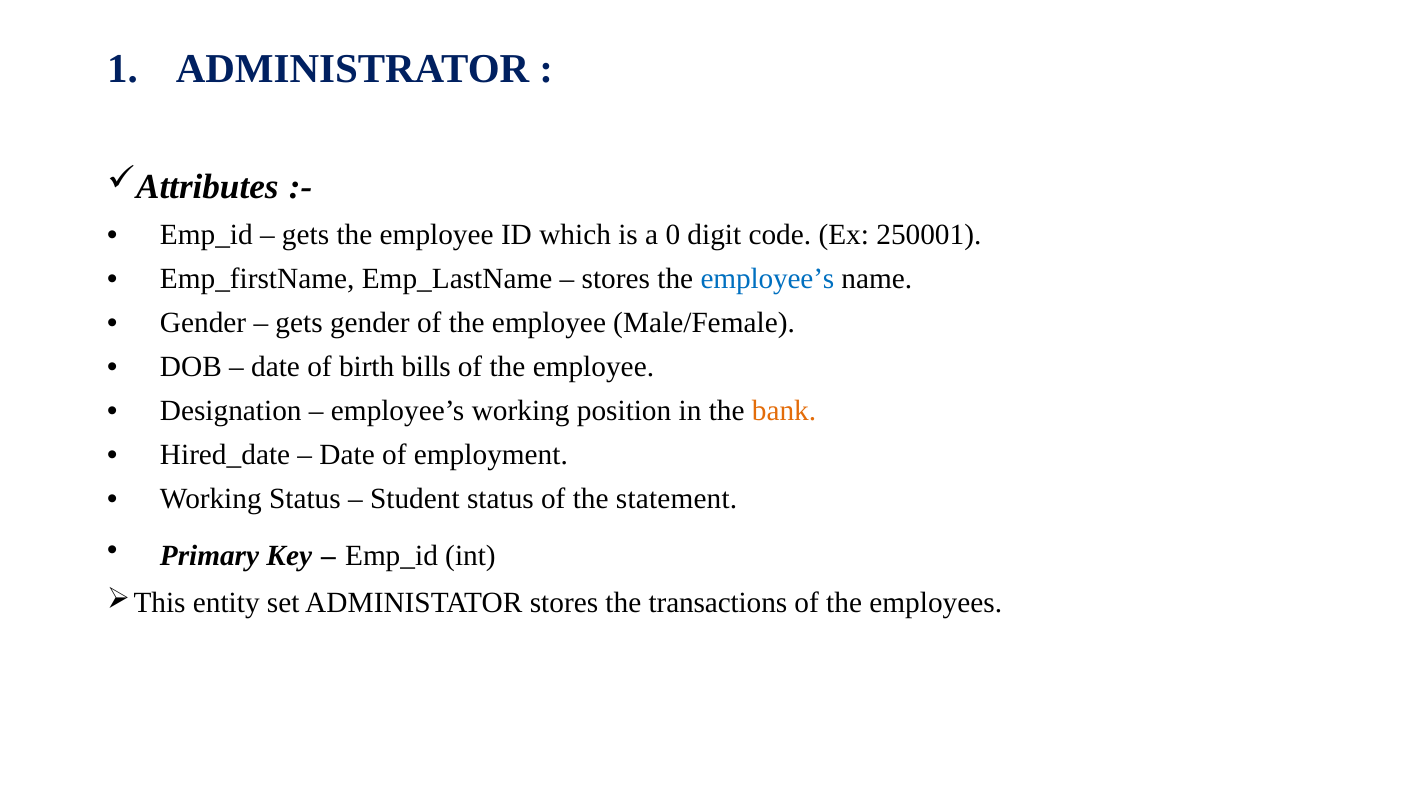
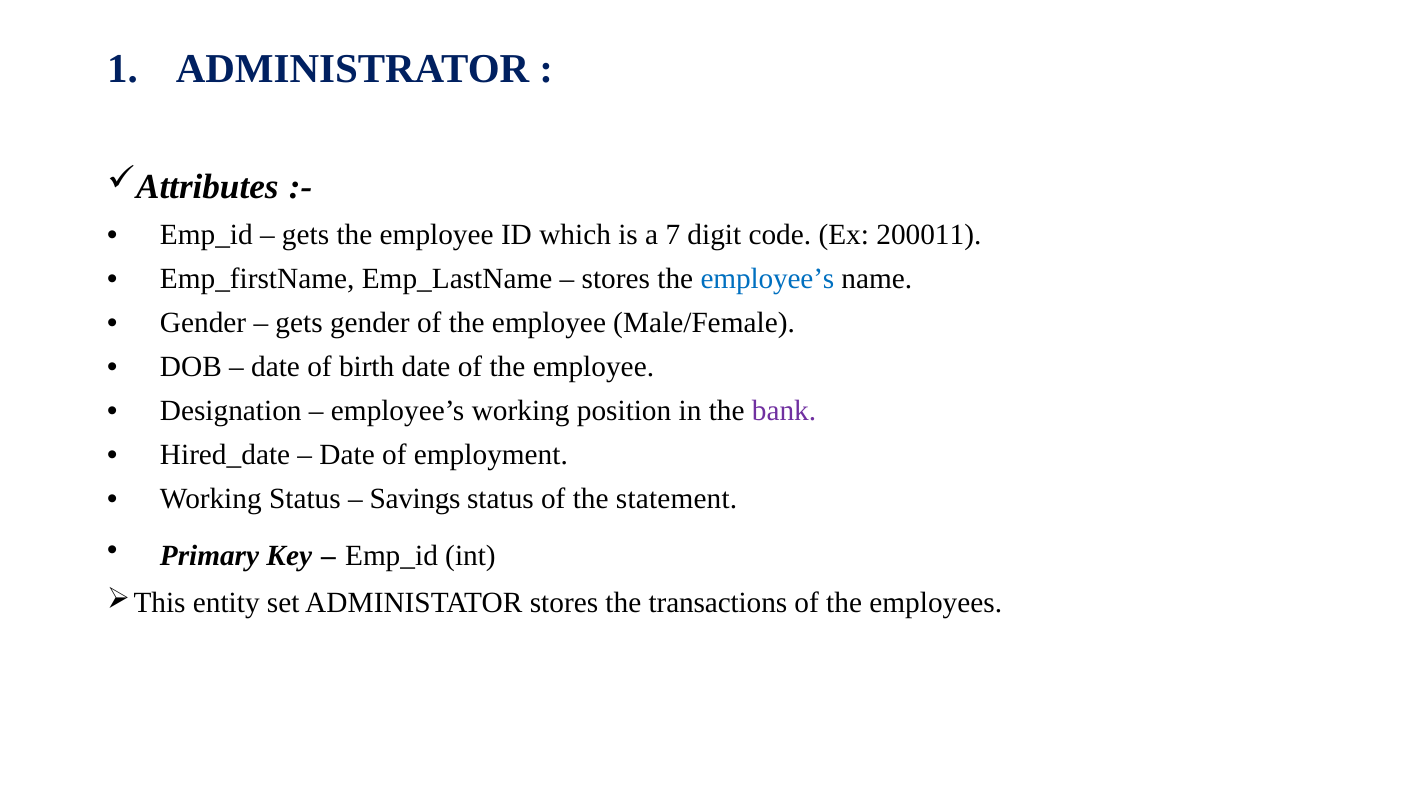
0: 0 -> 7
250001: 250001 -> 200011
birth bills: bills -> date
bank colour: orange -> purple
Student: Student -> Savings
